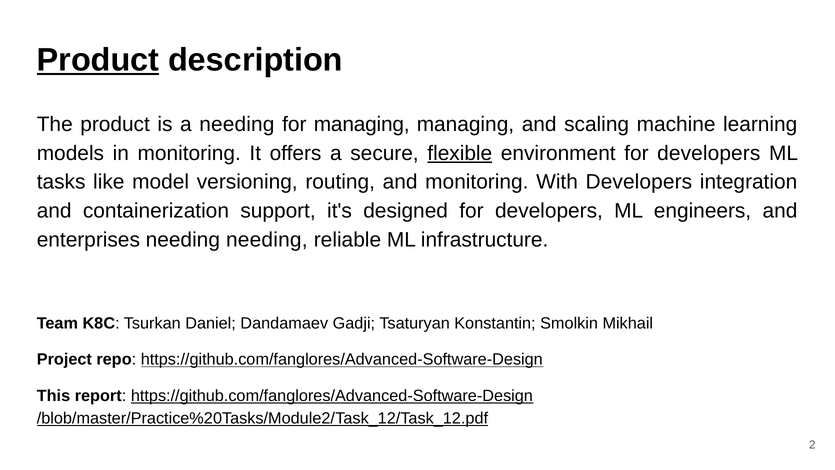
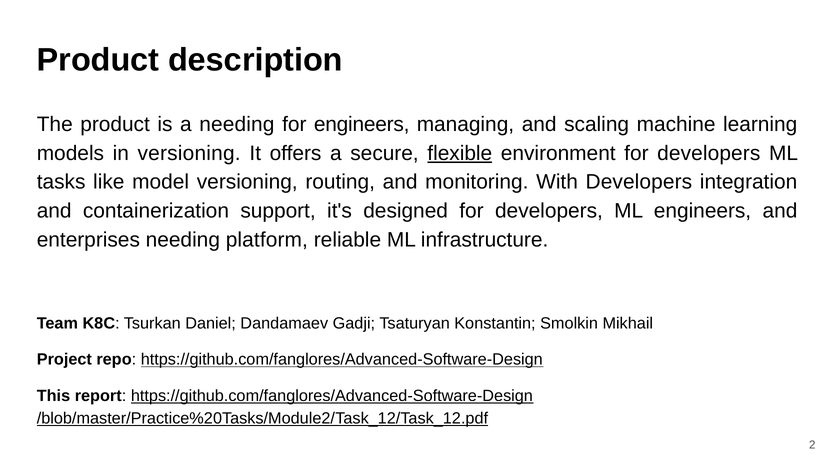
Product at (98, 60) underline: present -> none
for managing: managing -> engineers
in monitoring: monitoring -> versioning
needing needing: needing -> platform
